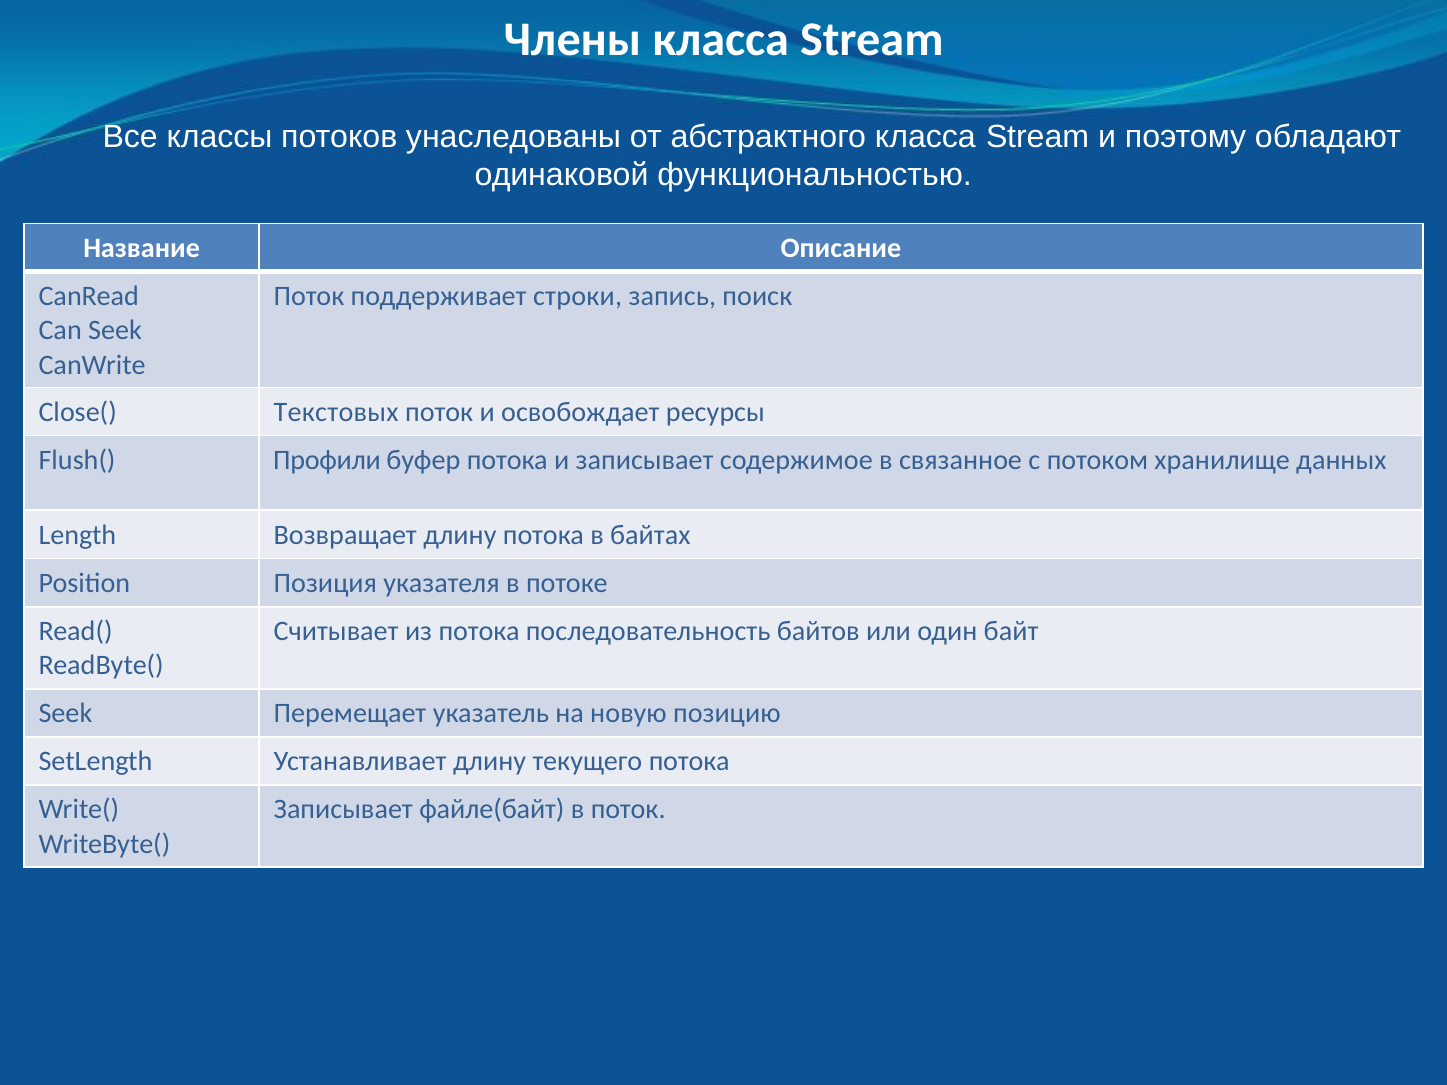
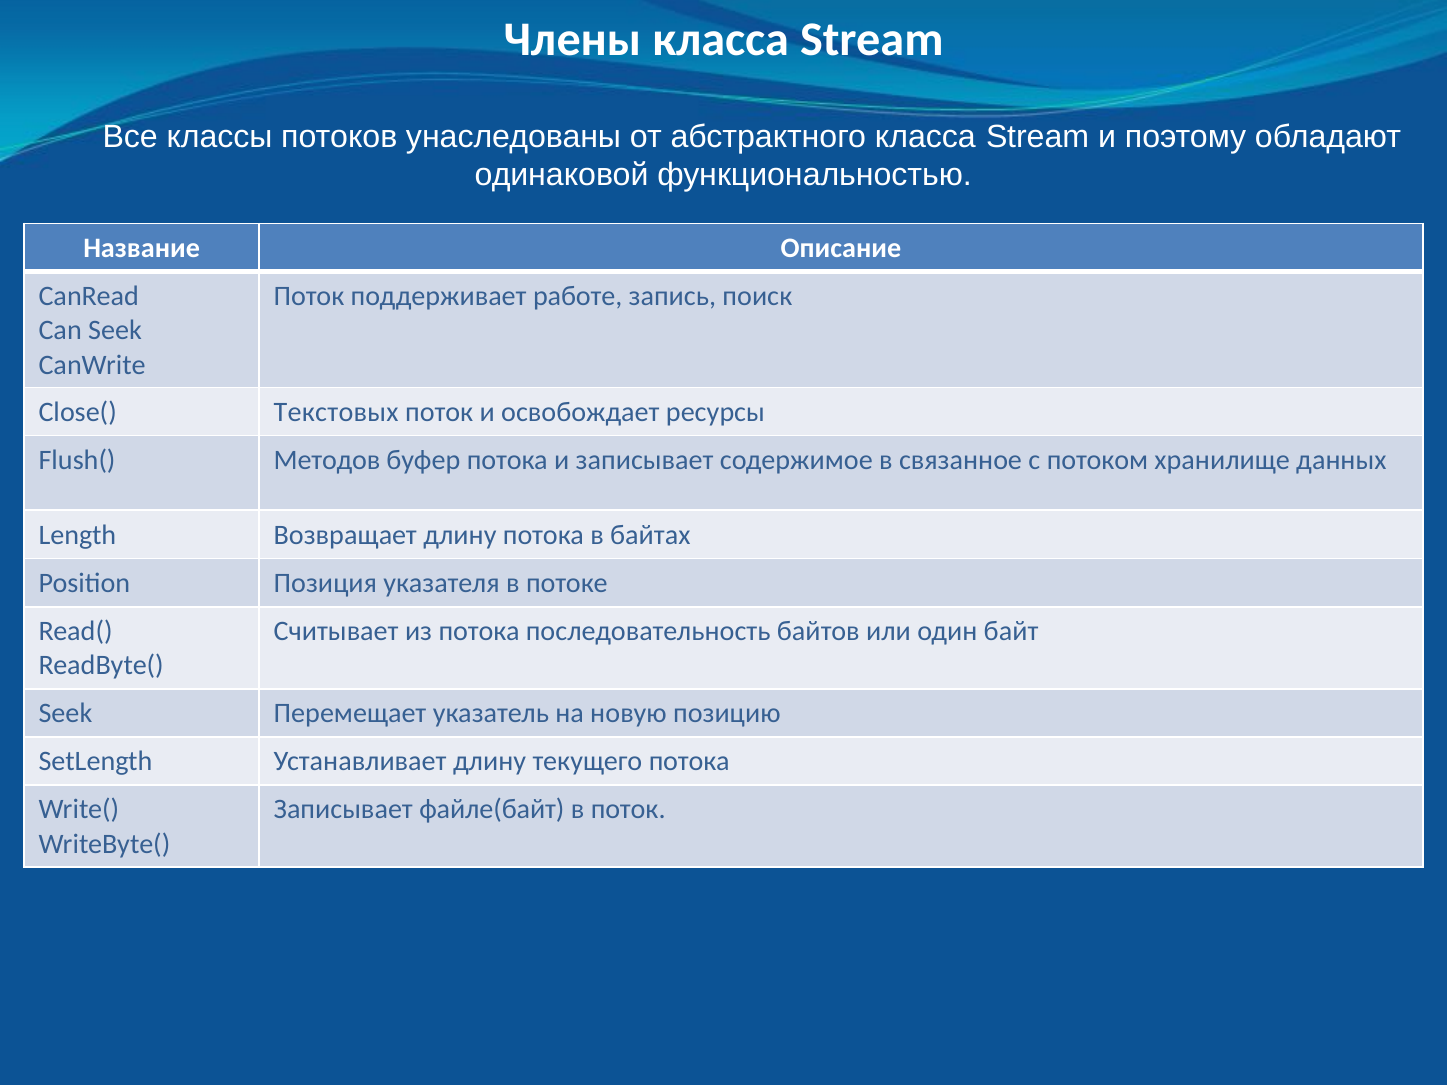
строки: строки -> работе
Профили: Профили -> Методов
